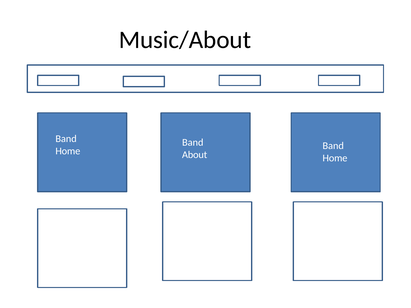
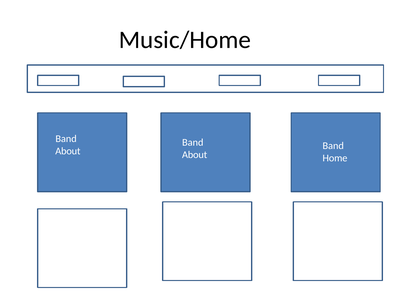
Music/About: Music/About -> Music/Home
Home at (68, 151): Home -> About
